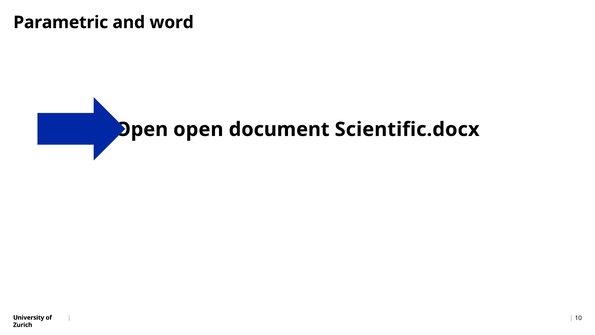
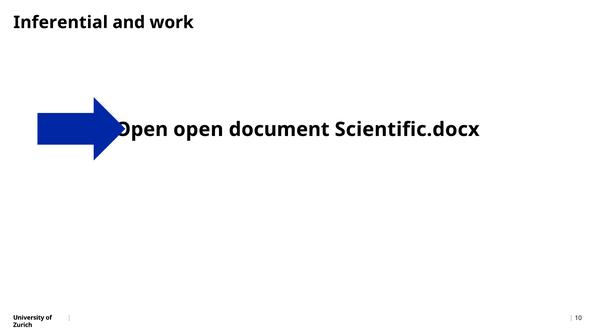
Parametric: Parametric -> Inferential
word: word -> work
